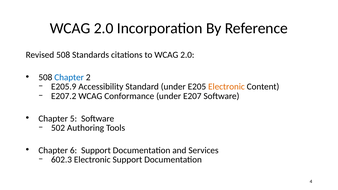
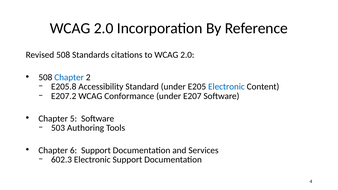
E205.9: E205.9 -> E205.8
Electronic at (226, 87) colour: orange -> blue
502: 502 -> 503
